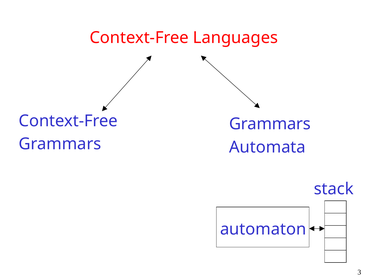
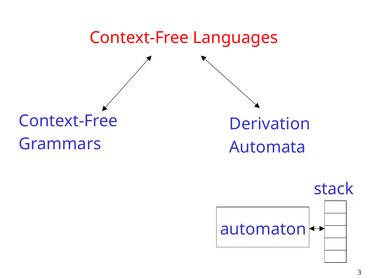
Grammars at (270, 124): Grammars -> Derivation
